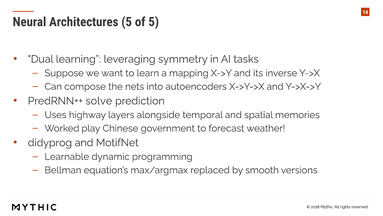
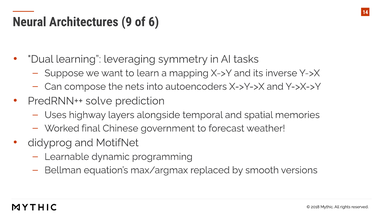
Architectures 5: 5 -> 9
of 5: 5 -> 6
play: play -> final
